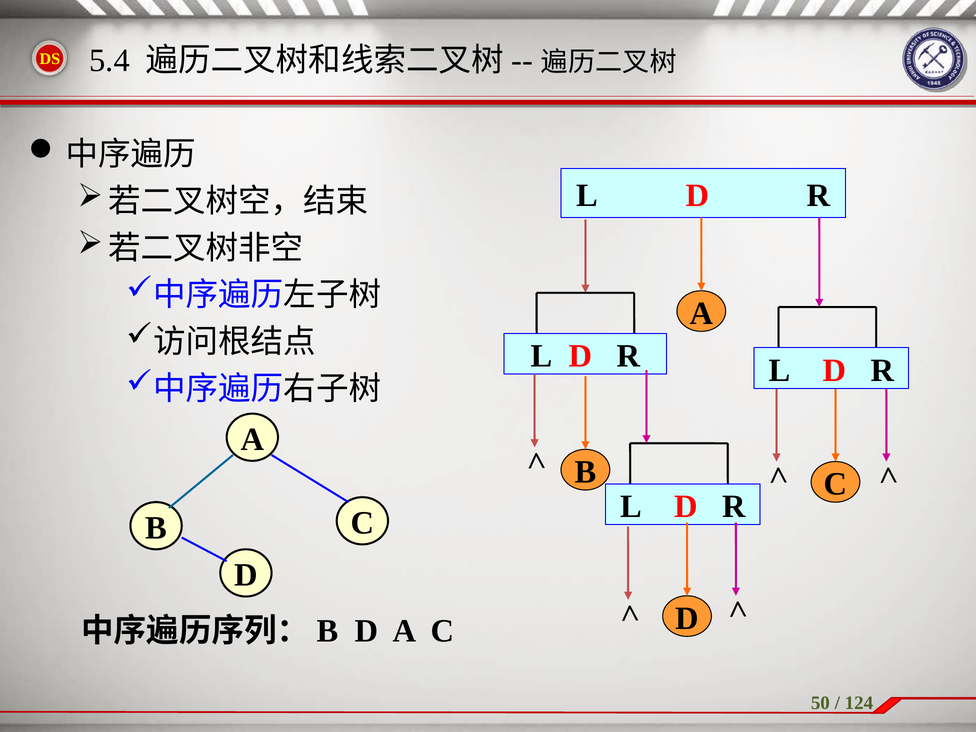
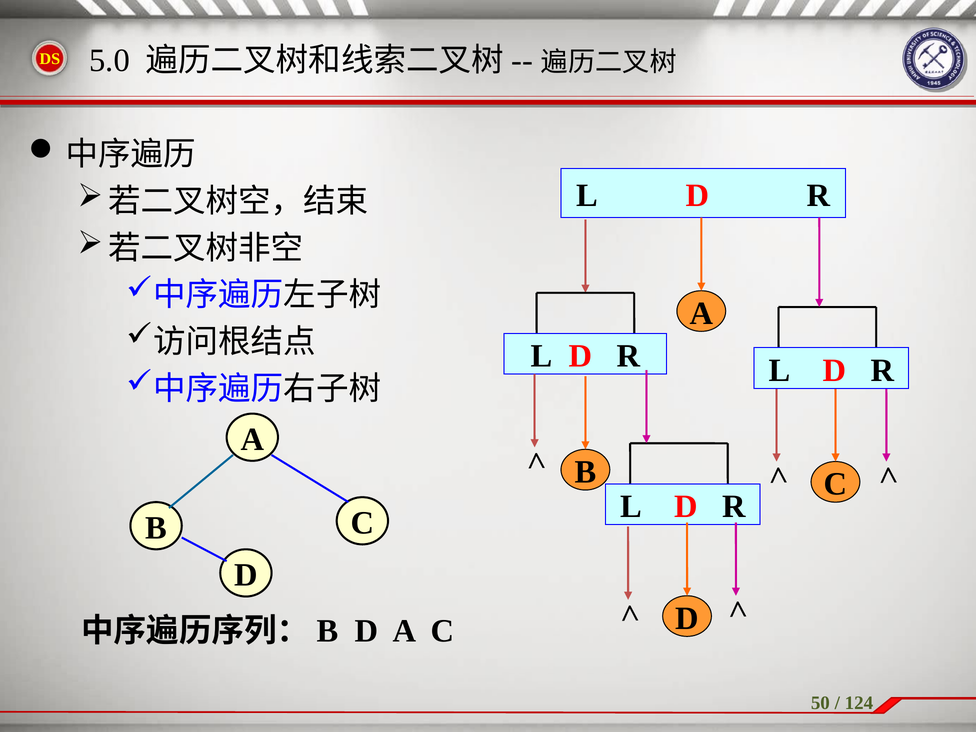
5.4: 5.4 -> 5.0
